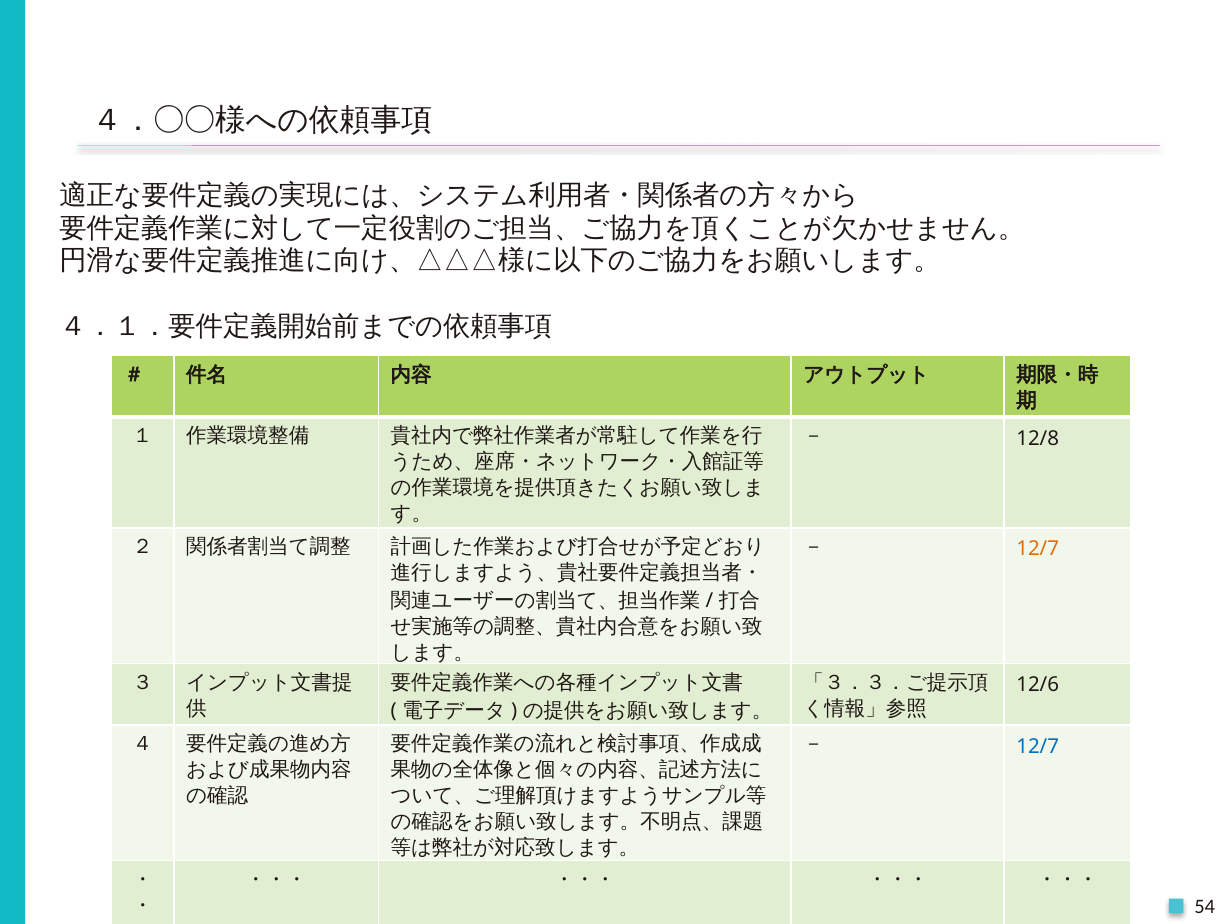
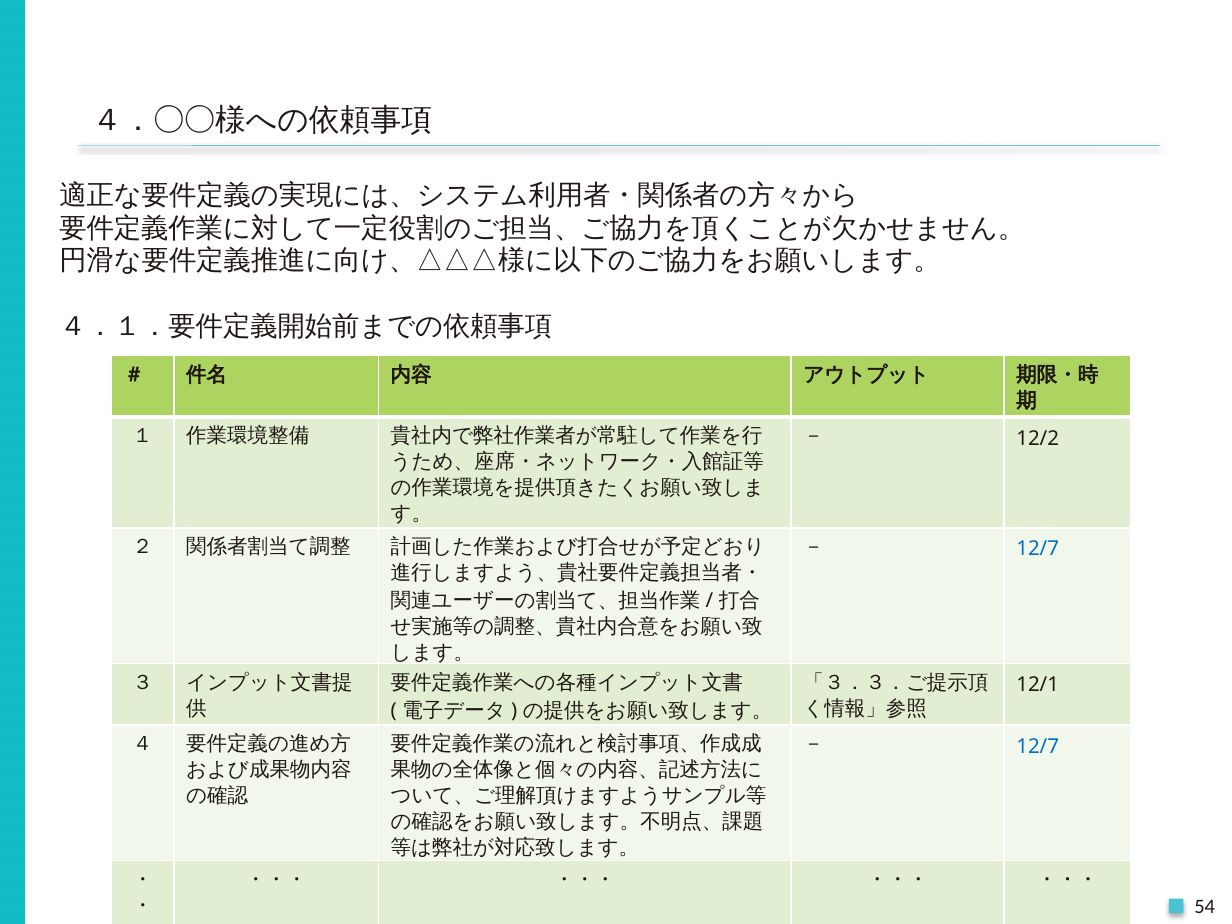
12/8: 12/8 -> 12/2
12/7 at (1038, 549) colour: orange -> blue
12/6: 12/6 -> 12/1
